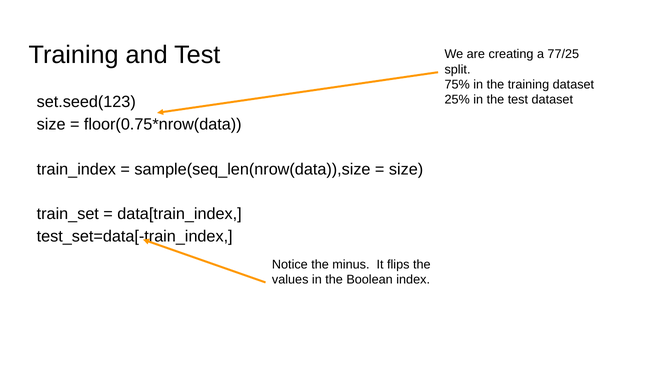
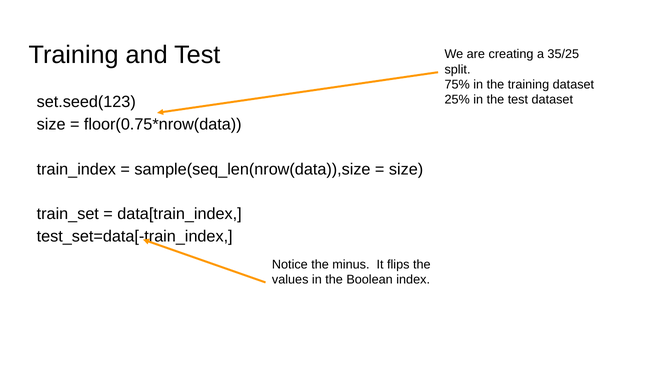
77/25: 77/25 -> 35/25
